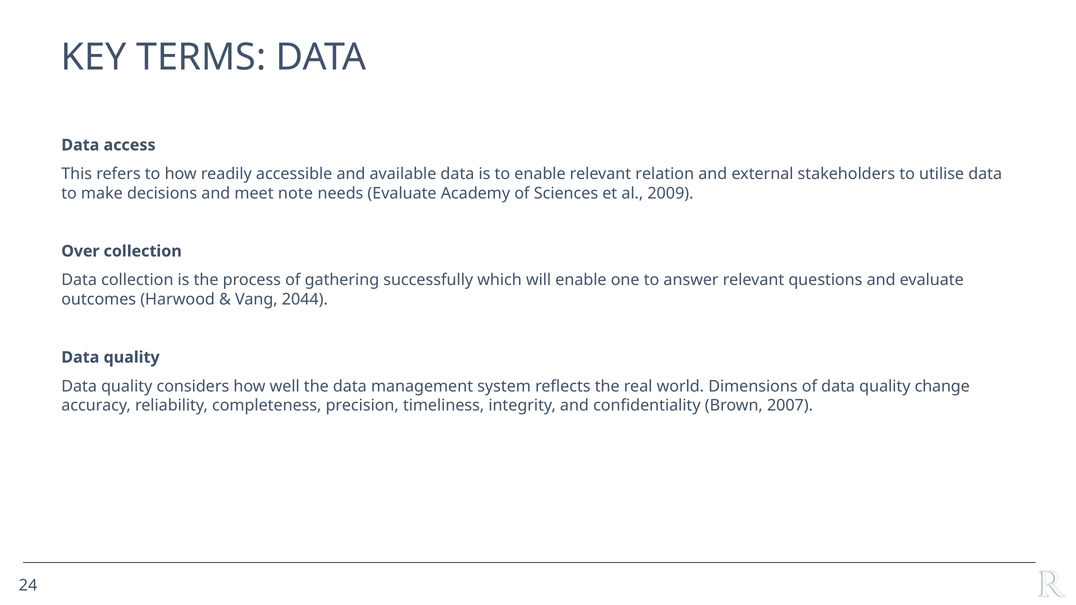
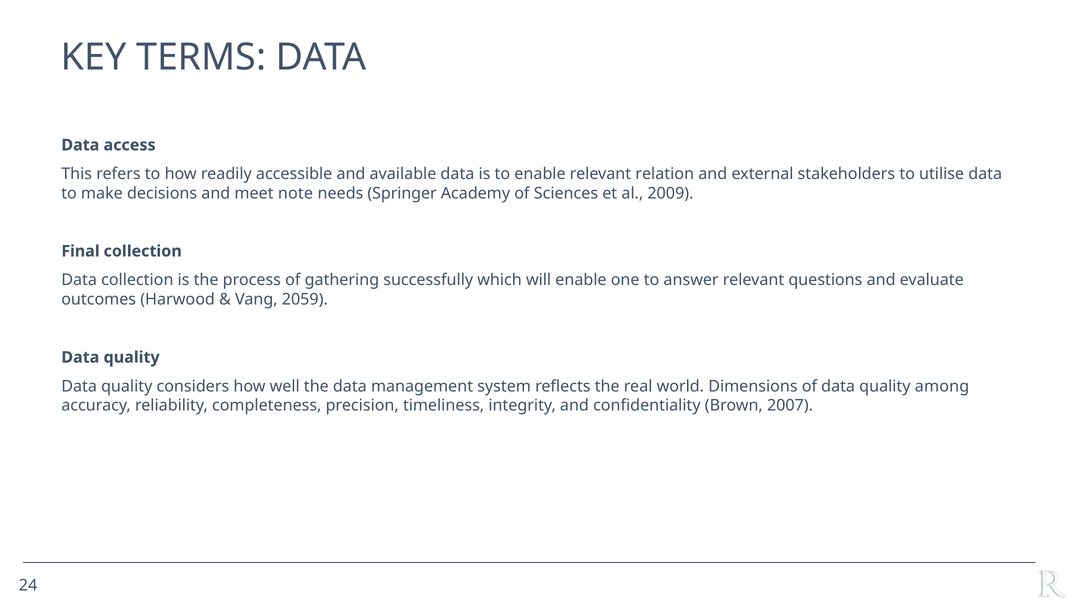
needs Evaluate: Evaluate -> Springer
Over: Over -> Final
2044: 2044 -> 2059
change: change -> among
